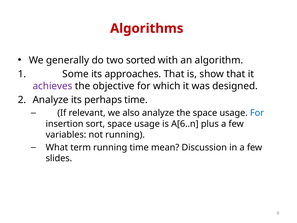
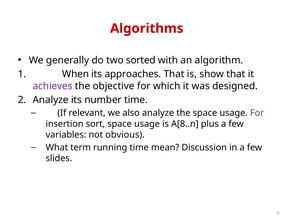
Some: Some -> When
perhaps: perhaps -> number
For at (257, 113) colour: blue -> purple
A[6..n: A[6..n -> A[8..n
not running: running -> obvious
